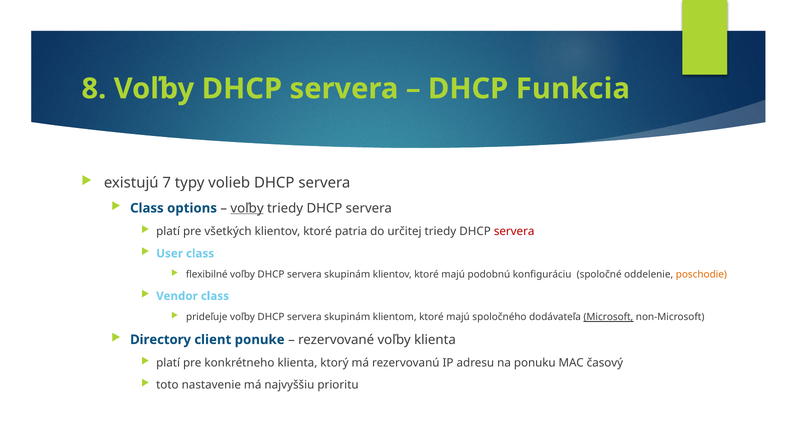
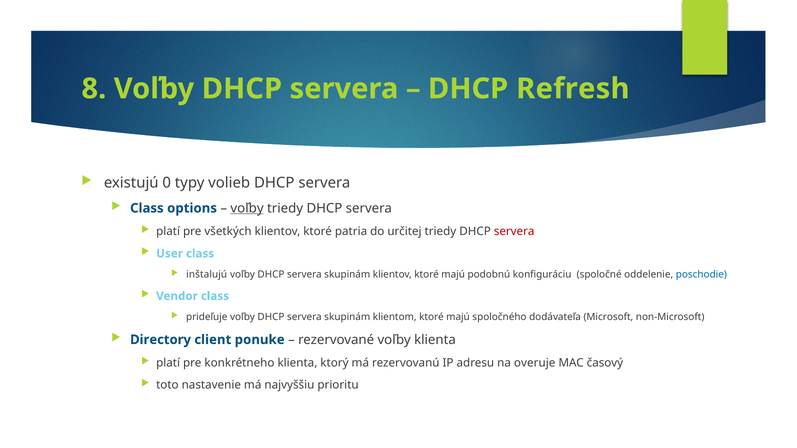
Funkcia: Funkcia -> Refresh
7: 7 -> 0
flexibilné: flexibilné -> inštalujú
poschodie colour: orange -> blue
Microsoft underline: present -> none
ponuku: ponuku -> overuje
